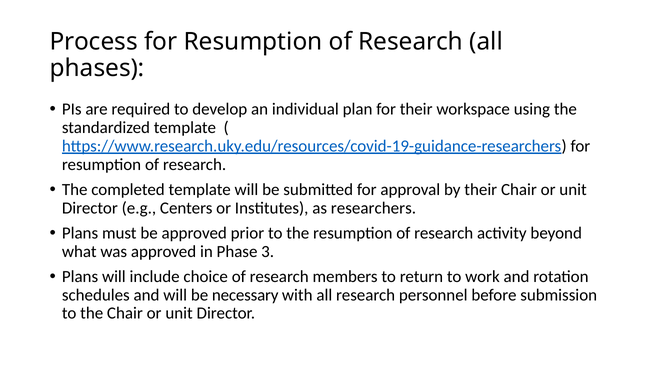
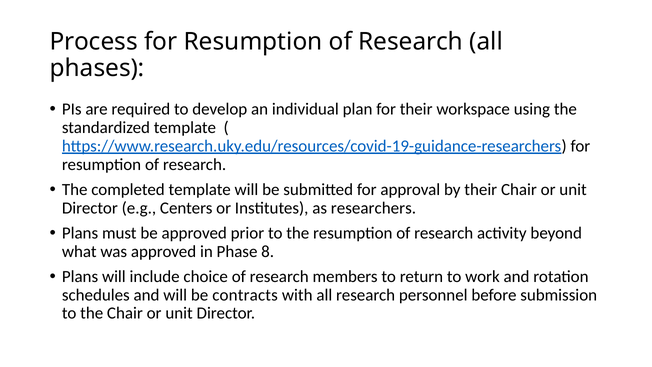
3: 3 -> 8
necessary: necessary -> contracts
